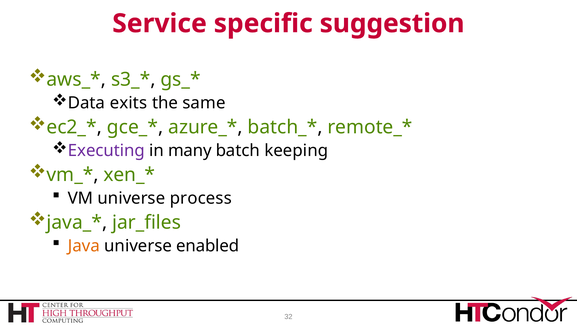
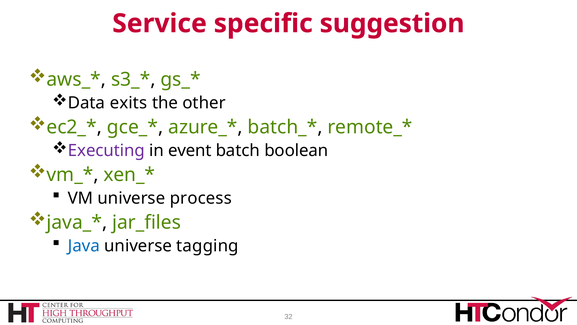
same: same -> other
many: many -> event
keeping: keeping -> boolean
Java colour: orange -> blue
enabled: enabled -> tagging
